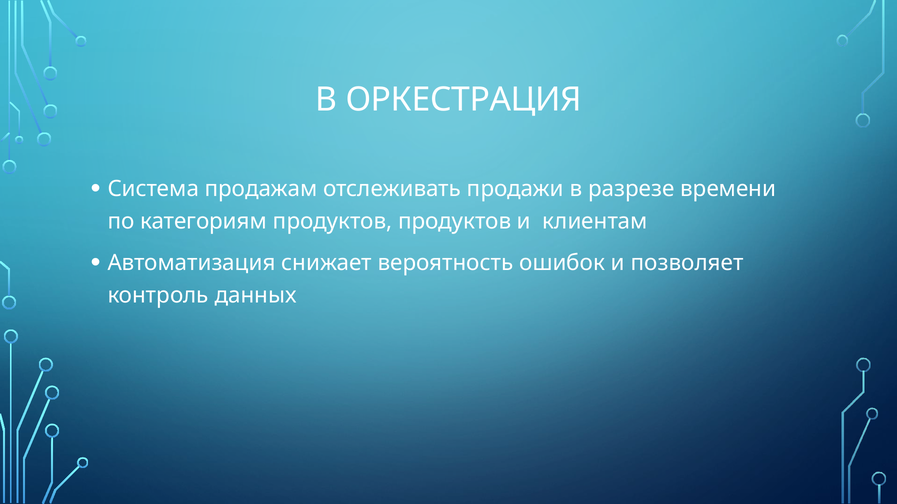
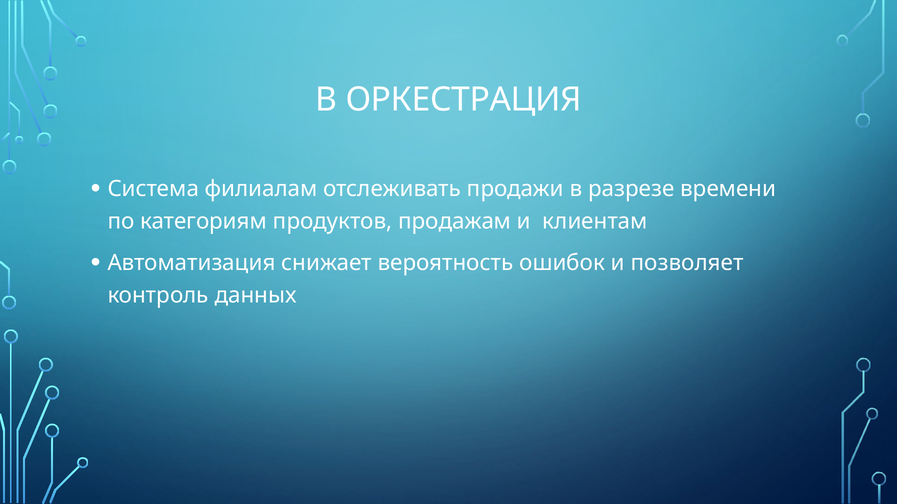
продажам: продажам -> филиалам
продуктов продуктов: продуктов -> продажам
